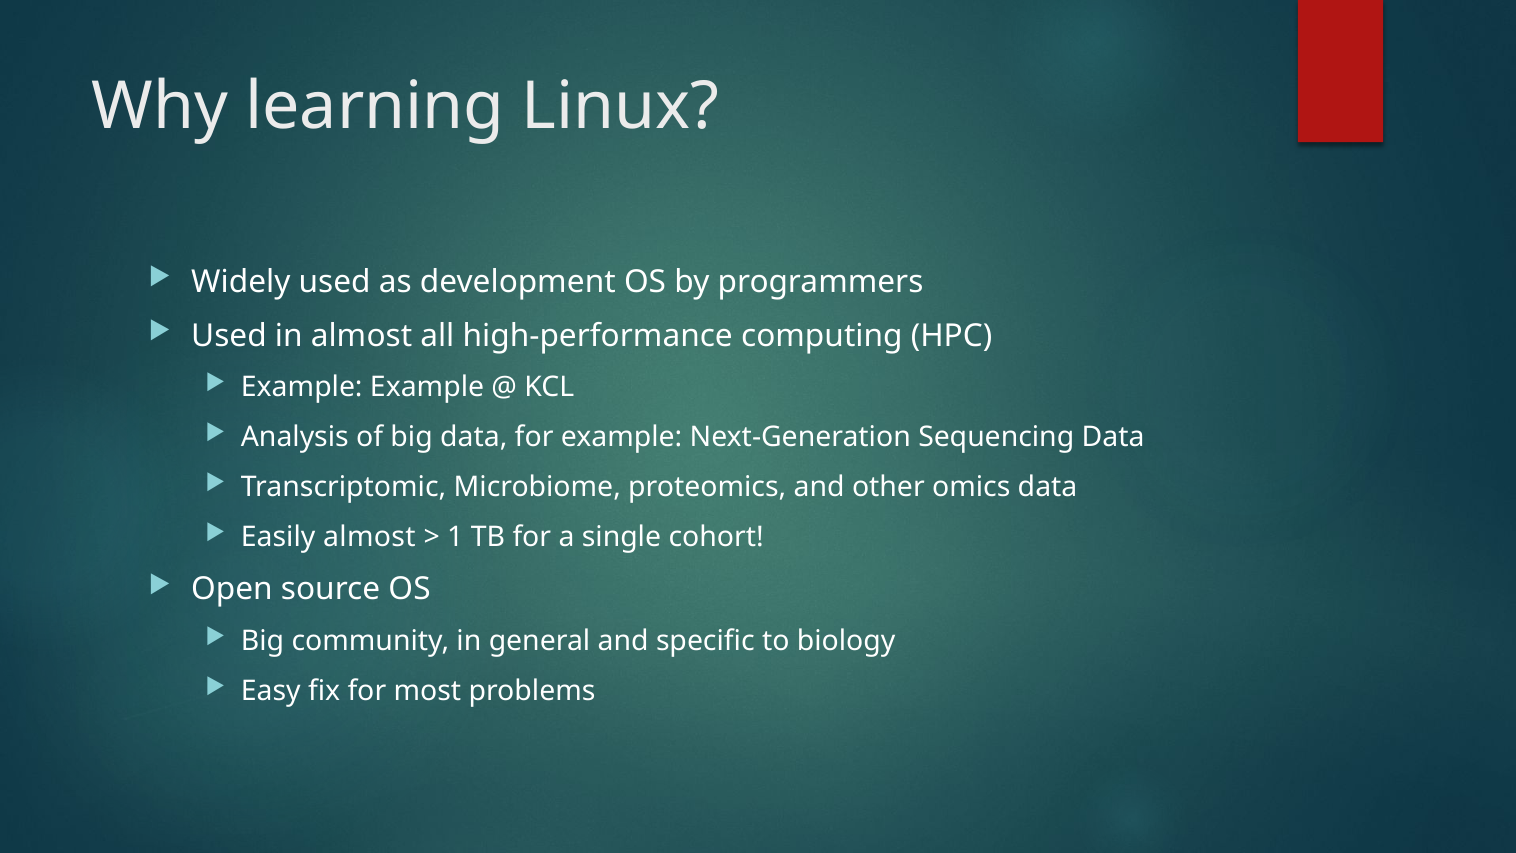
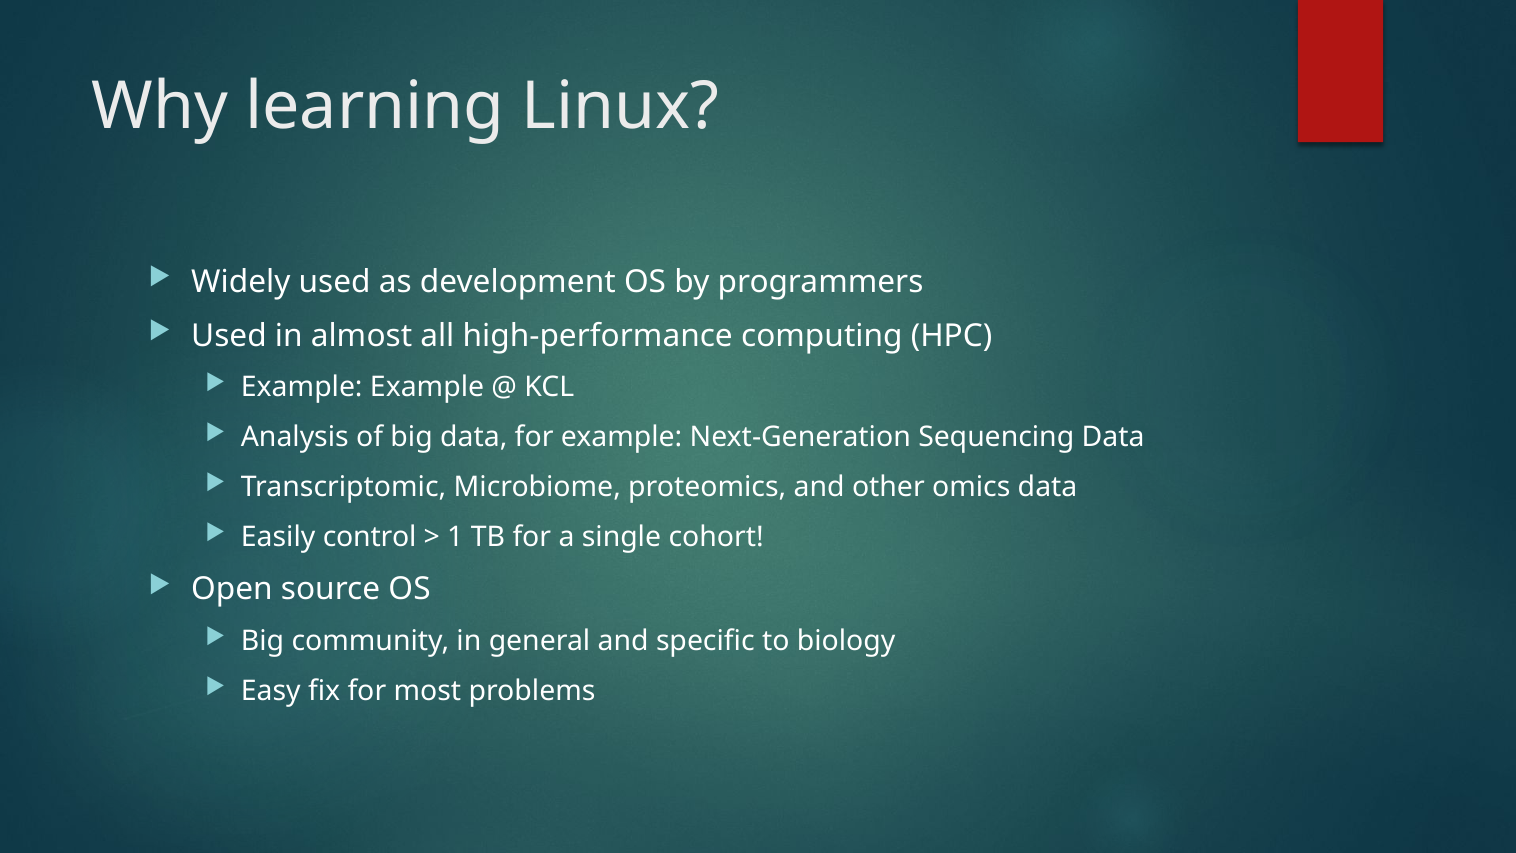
Easily almost: almost -> control
